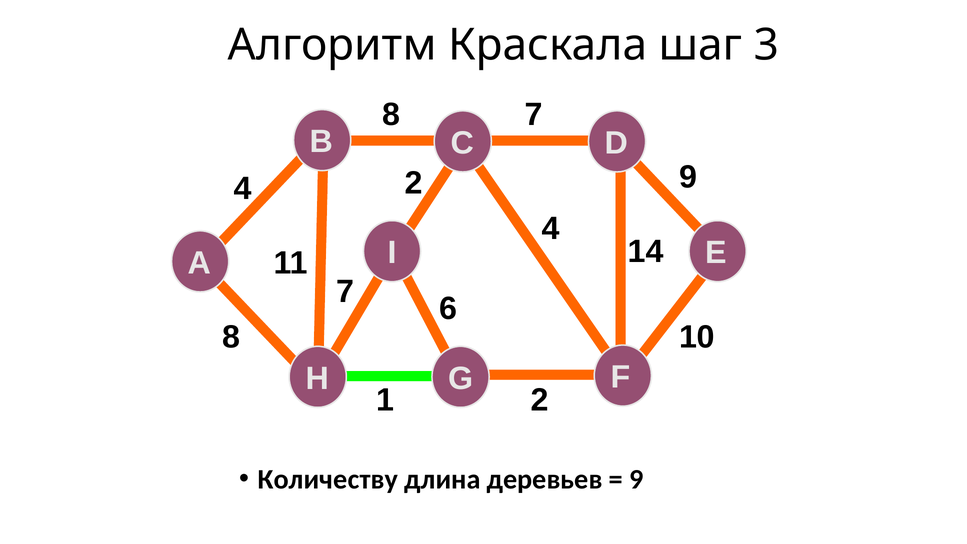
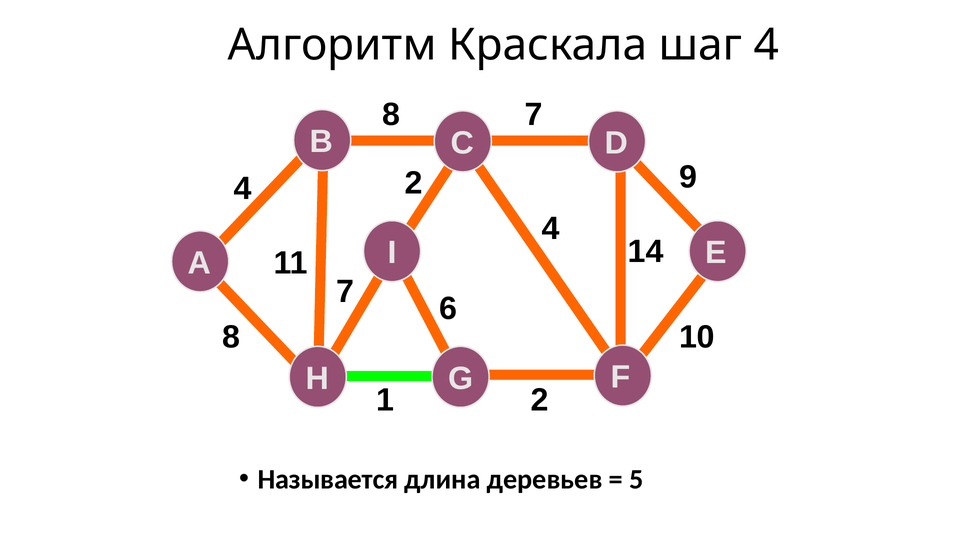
шаг 3: 3 -> 4
Количеству: Количеству -> Называется
9 at (636, 479): 9 -> 5
